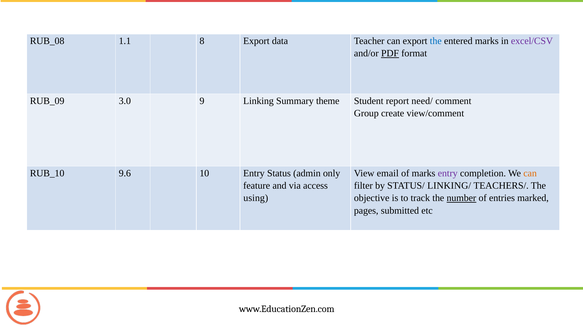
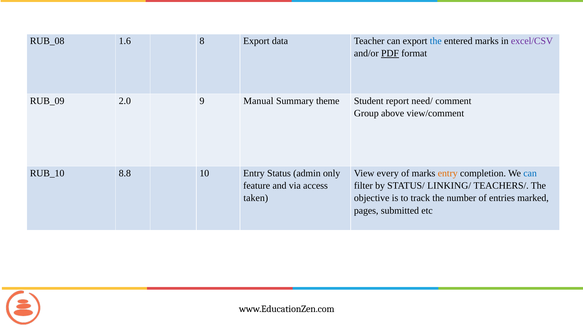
1.1: 1.1 -> 1.6
3.0: 3.0 -> 2.0
Linking: Linking -> Manual
create: create -> above
9.6: 9.6 -> 8.8
email: email -> every
entry at (448, 173) colour: purple -> orange
can at (530, 173) colour: orange -> blue
using: using -> taken
number underline: present -> none
